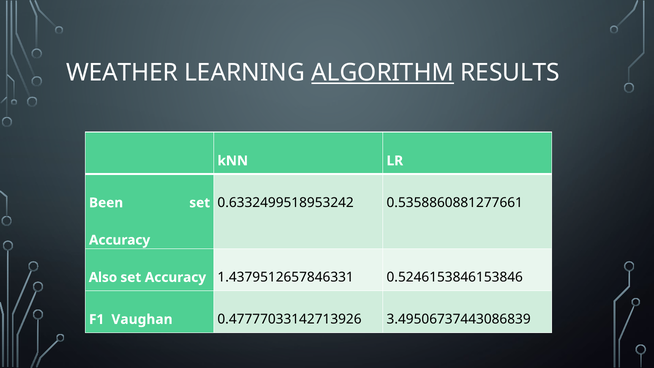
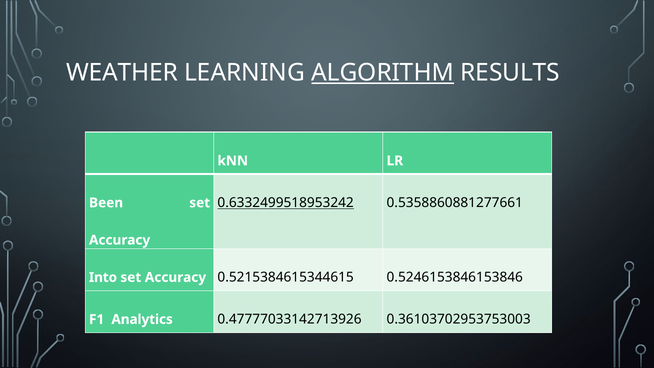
0.6332499518953242 underline: none -> present
Also: Also -> Into
1.4379512657846331: 1.4379512657846331 -> 0.5215384615344615
Vaughan: Vaughan -> Analytics
3.49506737443086839: 3.49506737443086839 -> 0.36103702953753003
